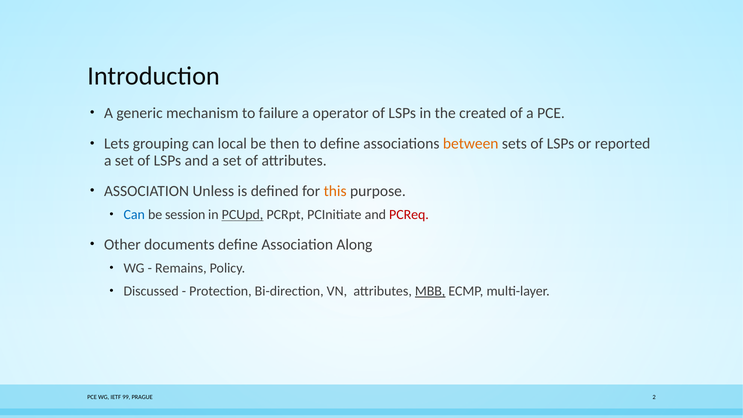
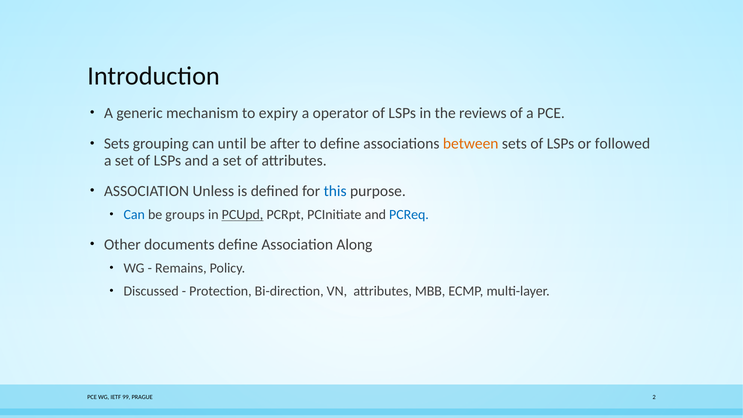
failure: failure -> expiry
created: created -> reviews
Lets at (117, 144): Lets -> Sets
local: local -> until
then: then -> after
reported: reported -> followed
this colour: orange -> blue
session: session -> groups
PCReq colour: red -> blue
MBB underline: present -> none
